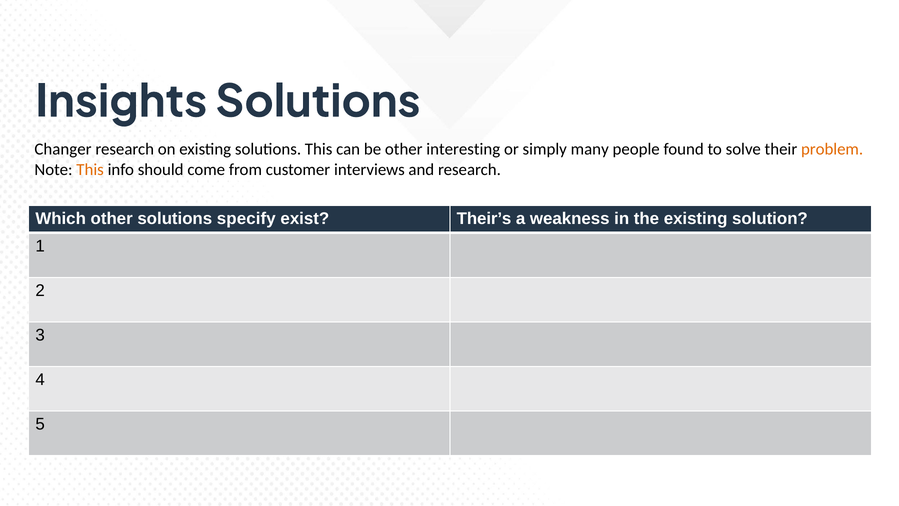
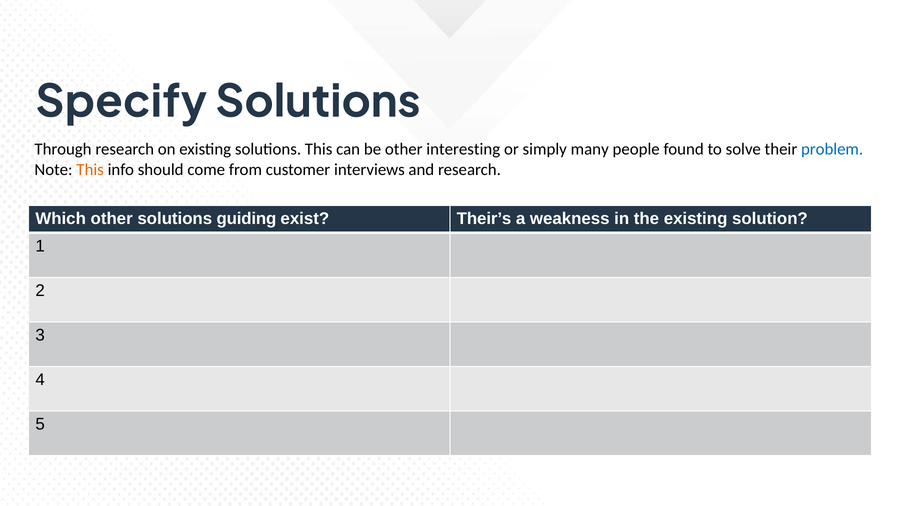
Insights: Insights -> Specify
Changer: Changer -> Through
problem colour: orange -> blue
specify: specify -> guiding
